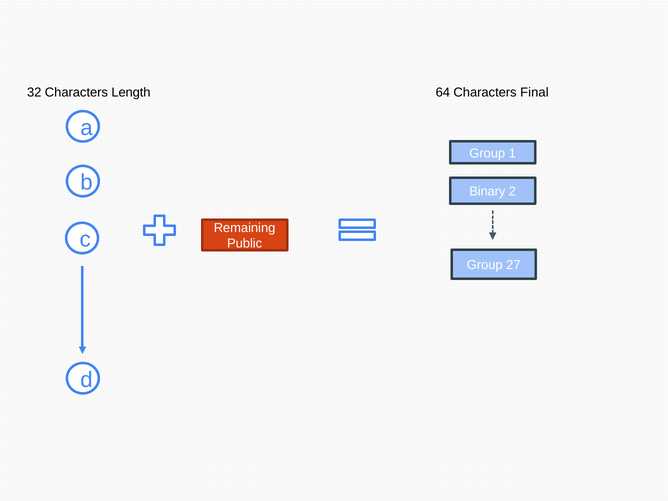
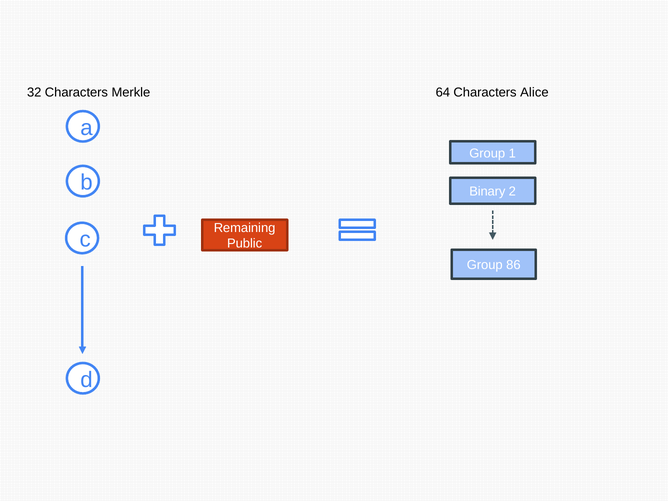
Final: Final -> Alice
Length: Length -> Merkle
27: 27 -> 86
